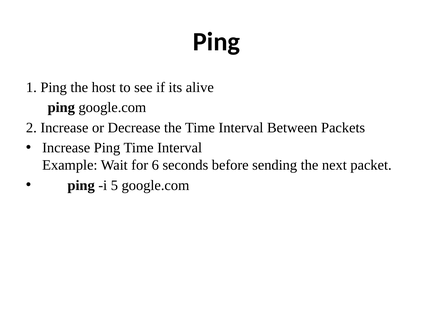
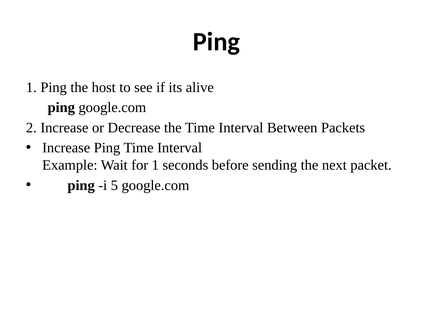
for 6: 6 -> 1
